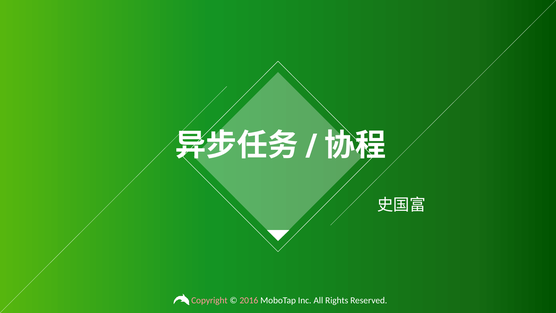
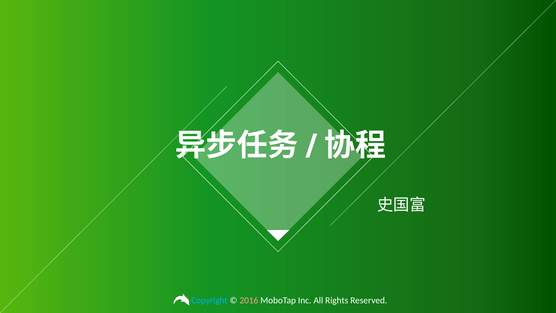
Copyright colour: pink -> light blue
